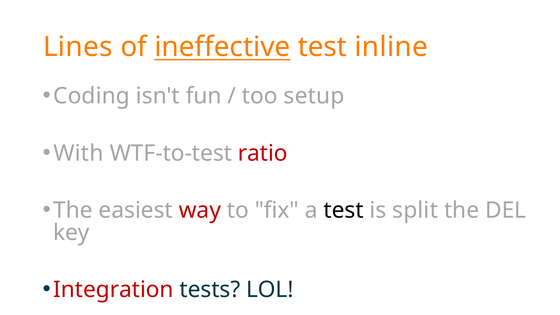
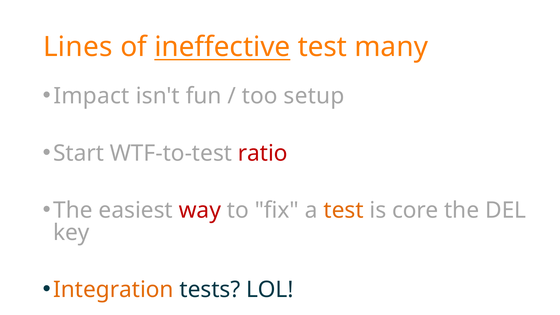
inline: inline -> many
Coding: Coding -> Impact
With: With -> Start
test at (344, 210) colour: black -> orange
split: split -> core
Integration colour: red -> orange
